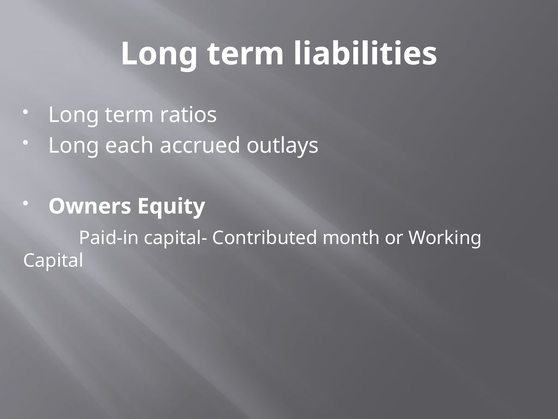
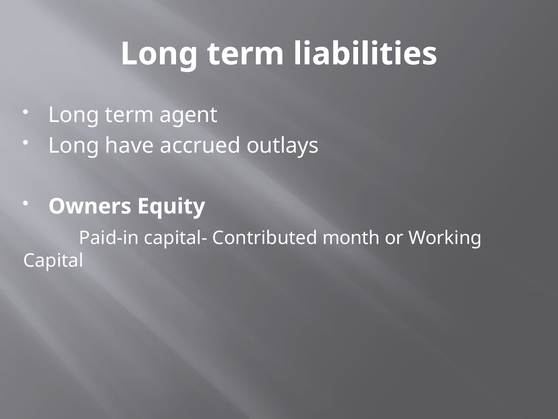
ratios: ratios -> agent
each: each -> have
